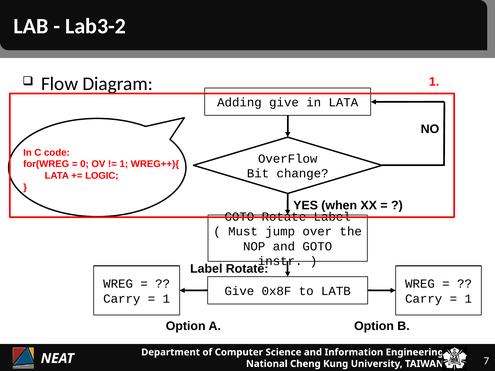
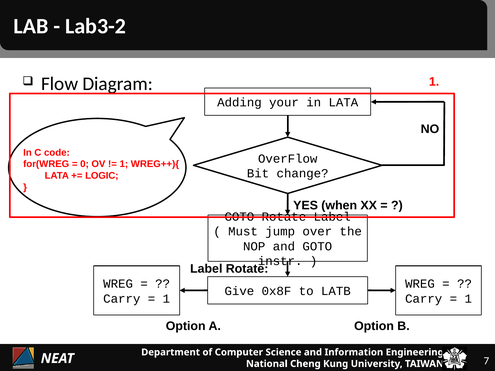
Adding give: give -> your
